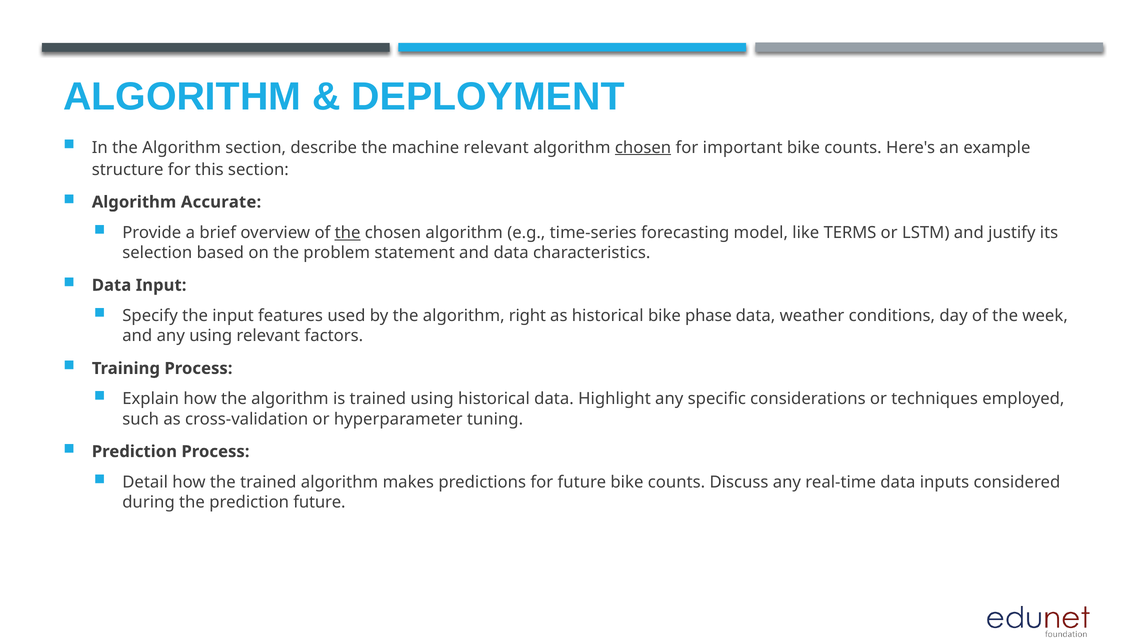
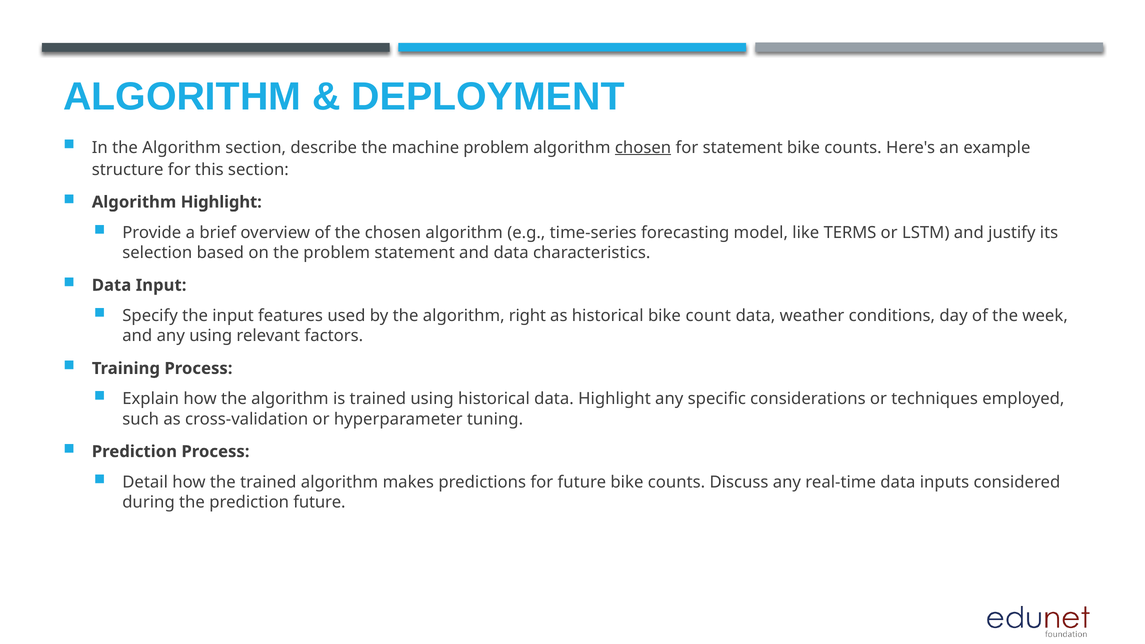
machine relevant: relevant -> problem
for important: important -> statement
Algorithm Accurate: Accurate -> Highlight
the at (348, 233) underline: present -> none
phase: phase -> count
